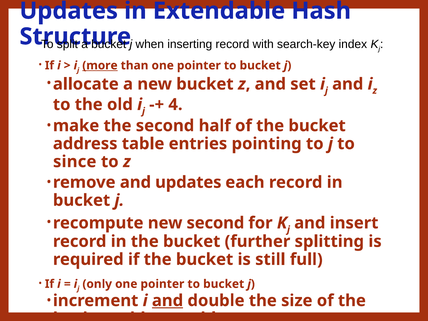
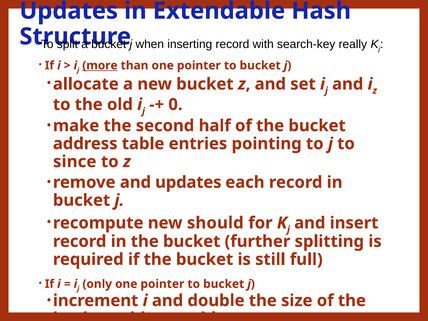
index: index -> really
4: 4 -> 0
new second: second -> should
and at (168, 301) underline: present -> none
